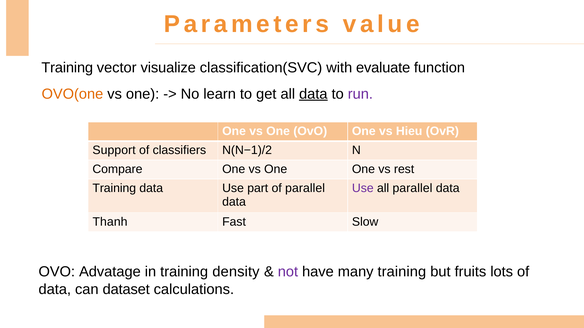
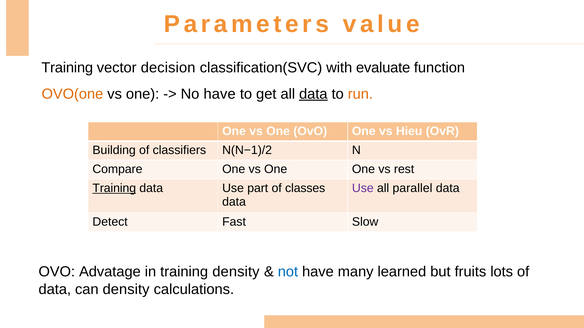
visualize: visualize -> decision
No learn: learn -> have
run colour: purple -> orange
Support: Support -> Building
Training at (114, 188) underline: none -> present
of parallel: parallel -> classes
Thanh: Thanh -> Detect
not colour: purple -> blue
many training: training -> learned
can dataset: dataset -> density
